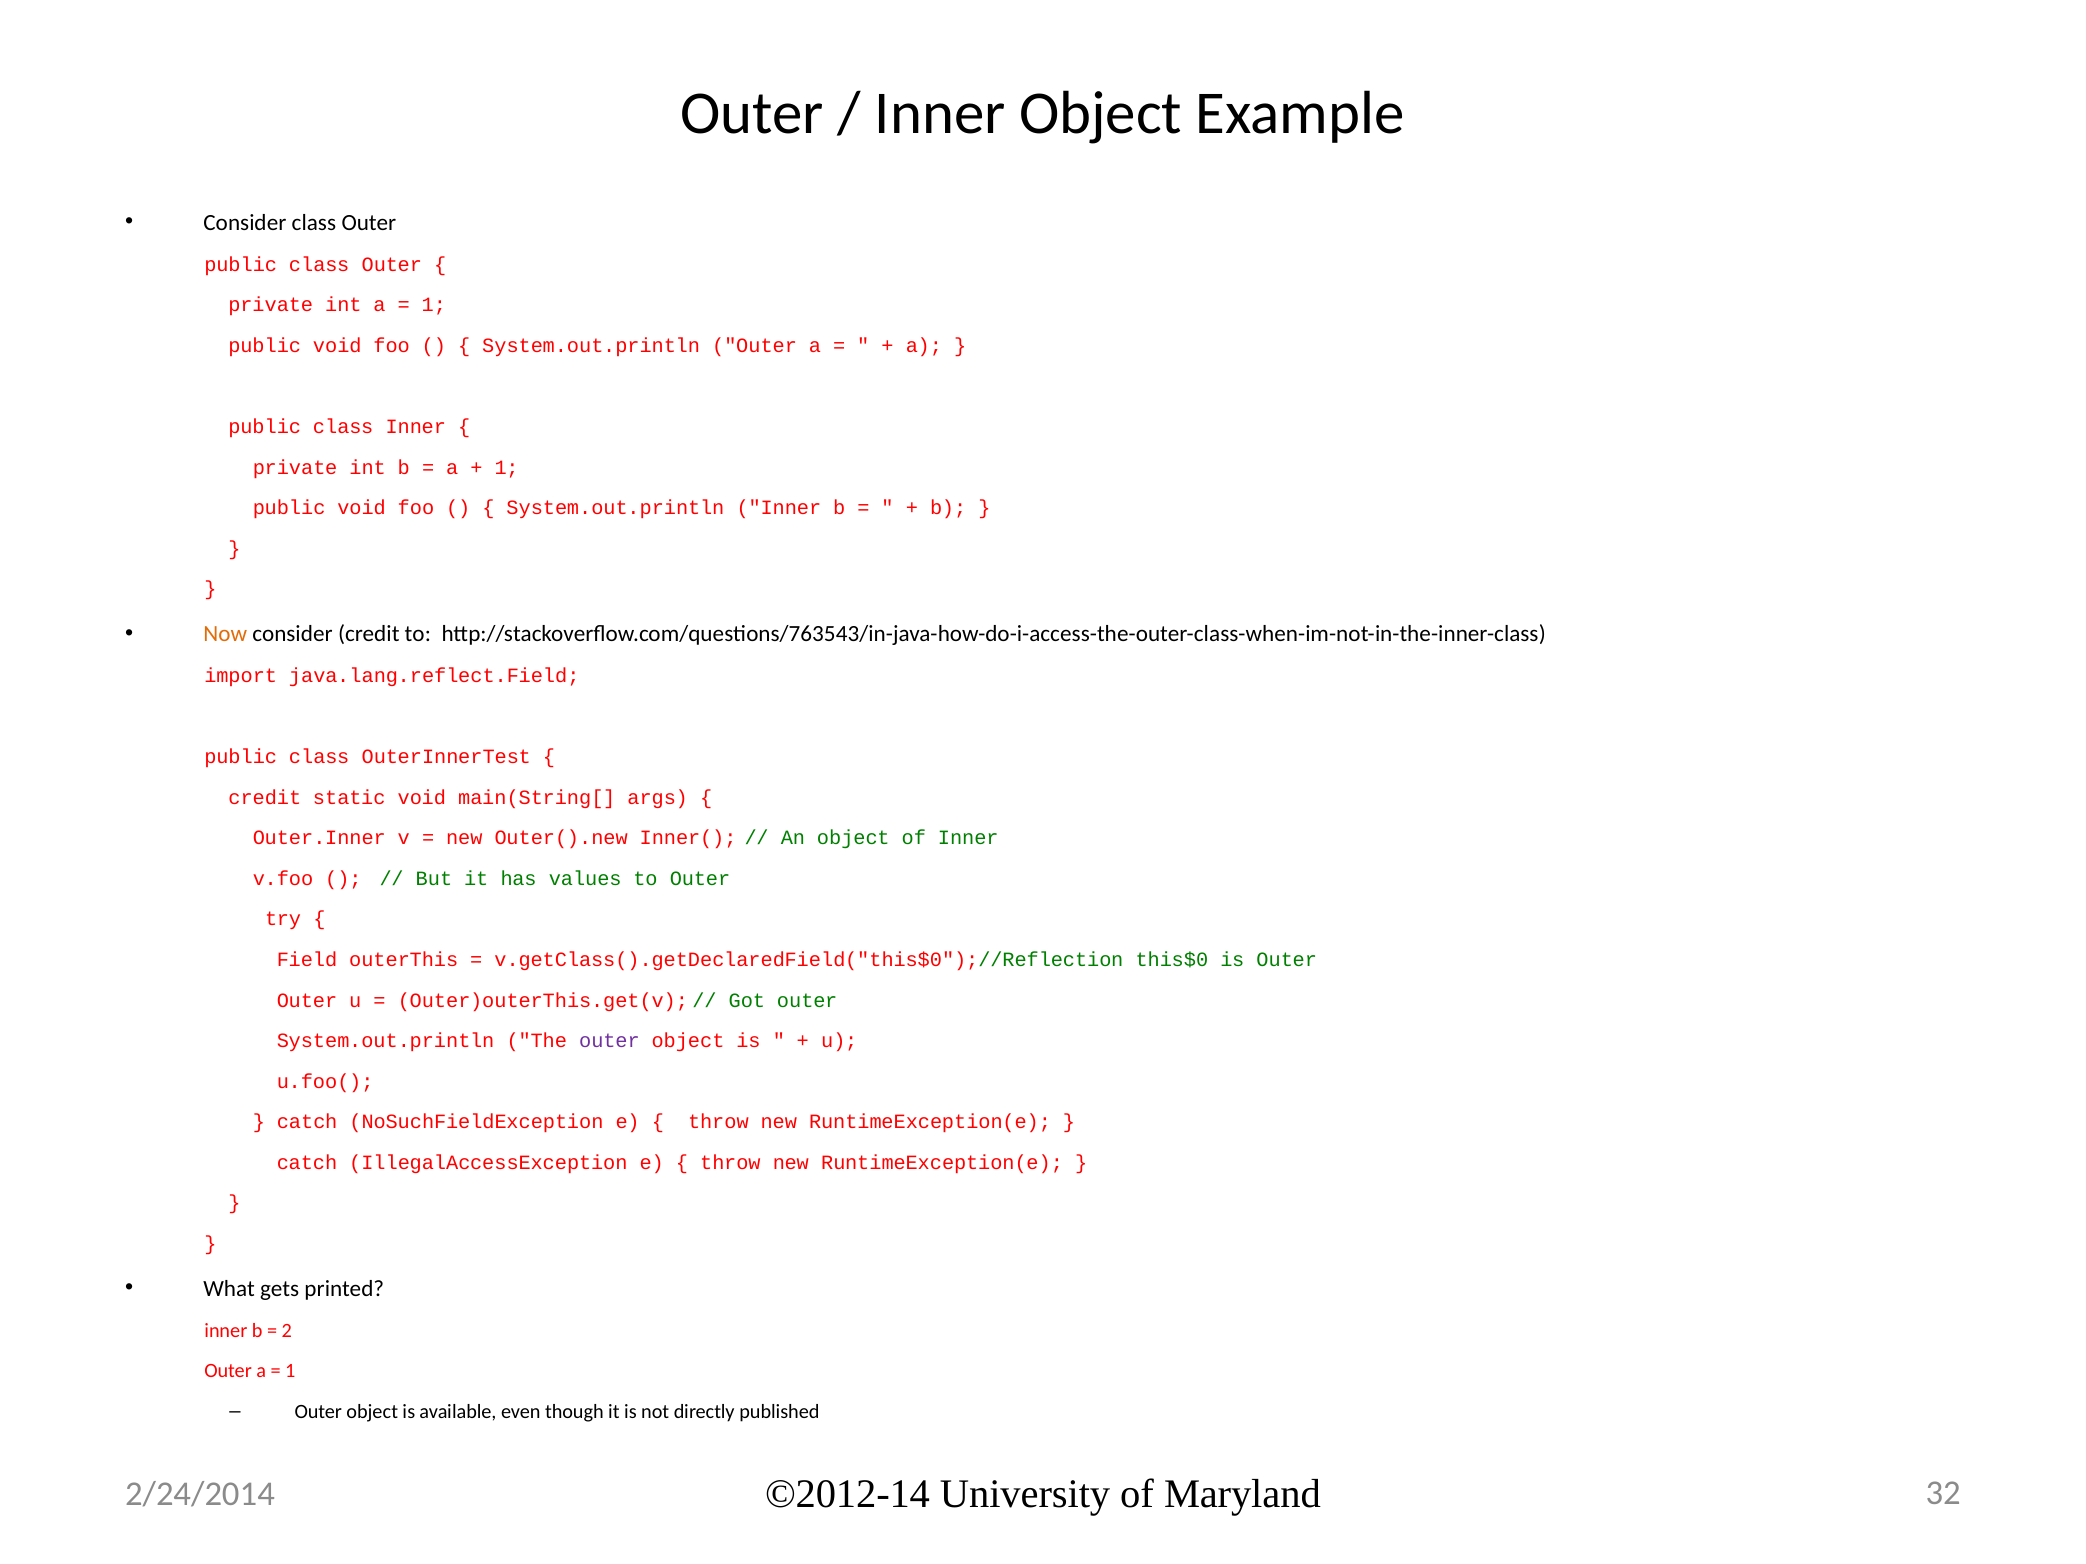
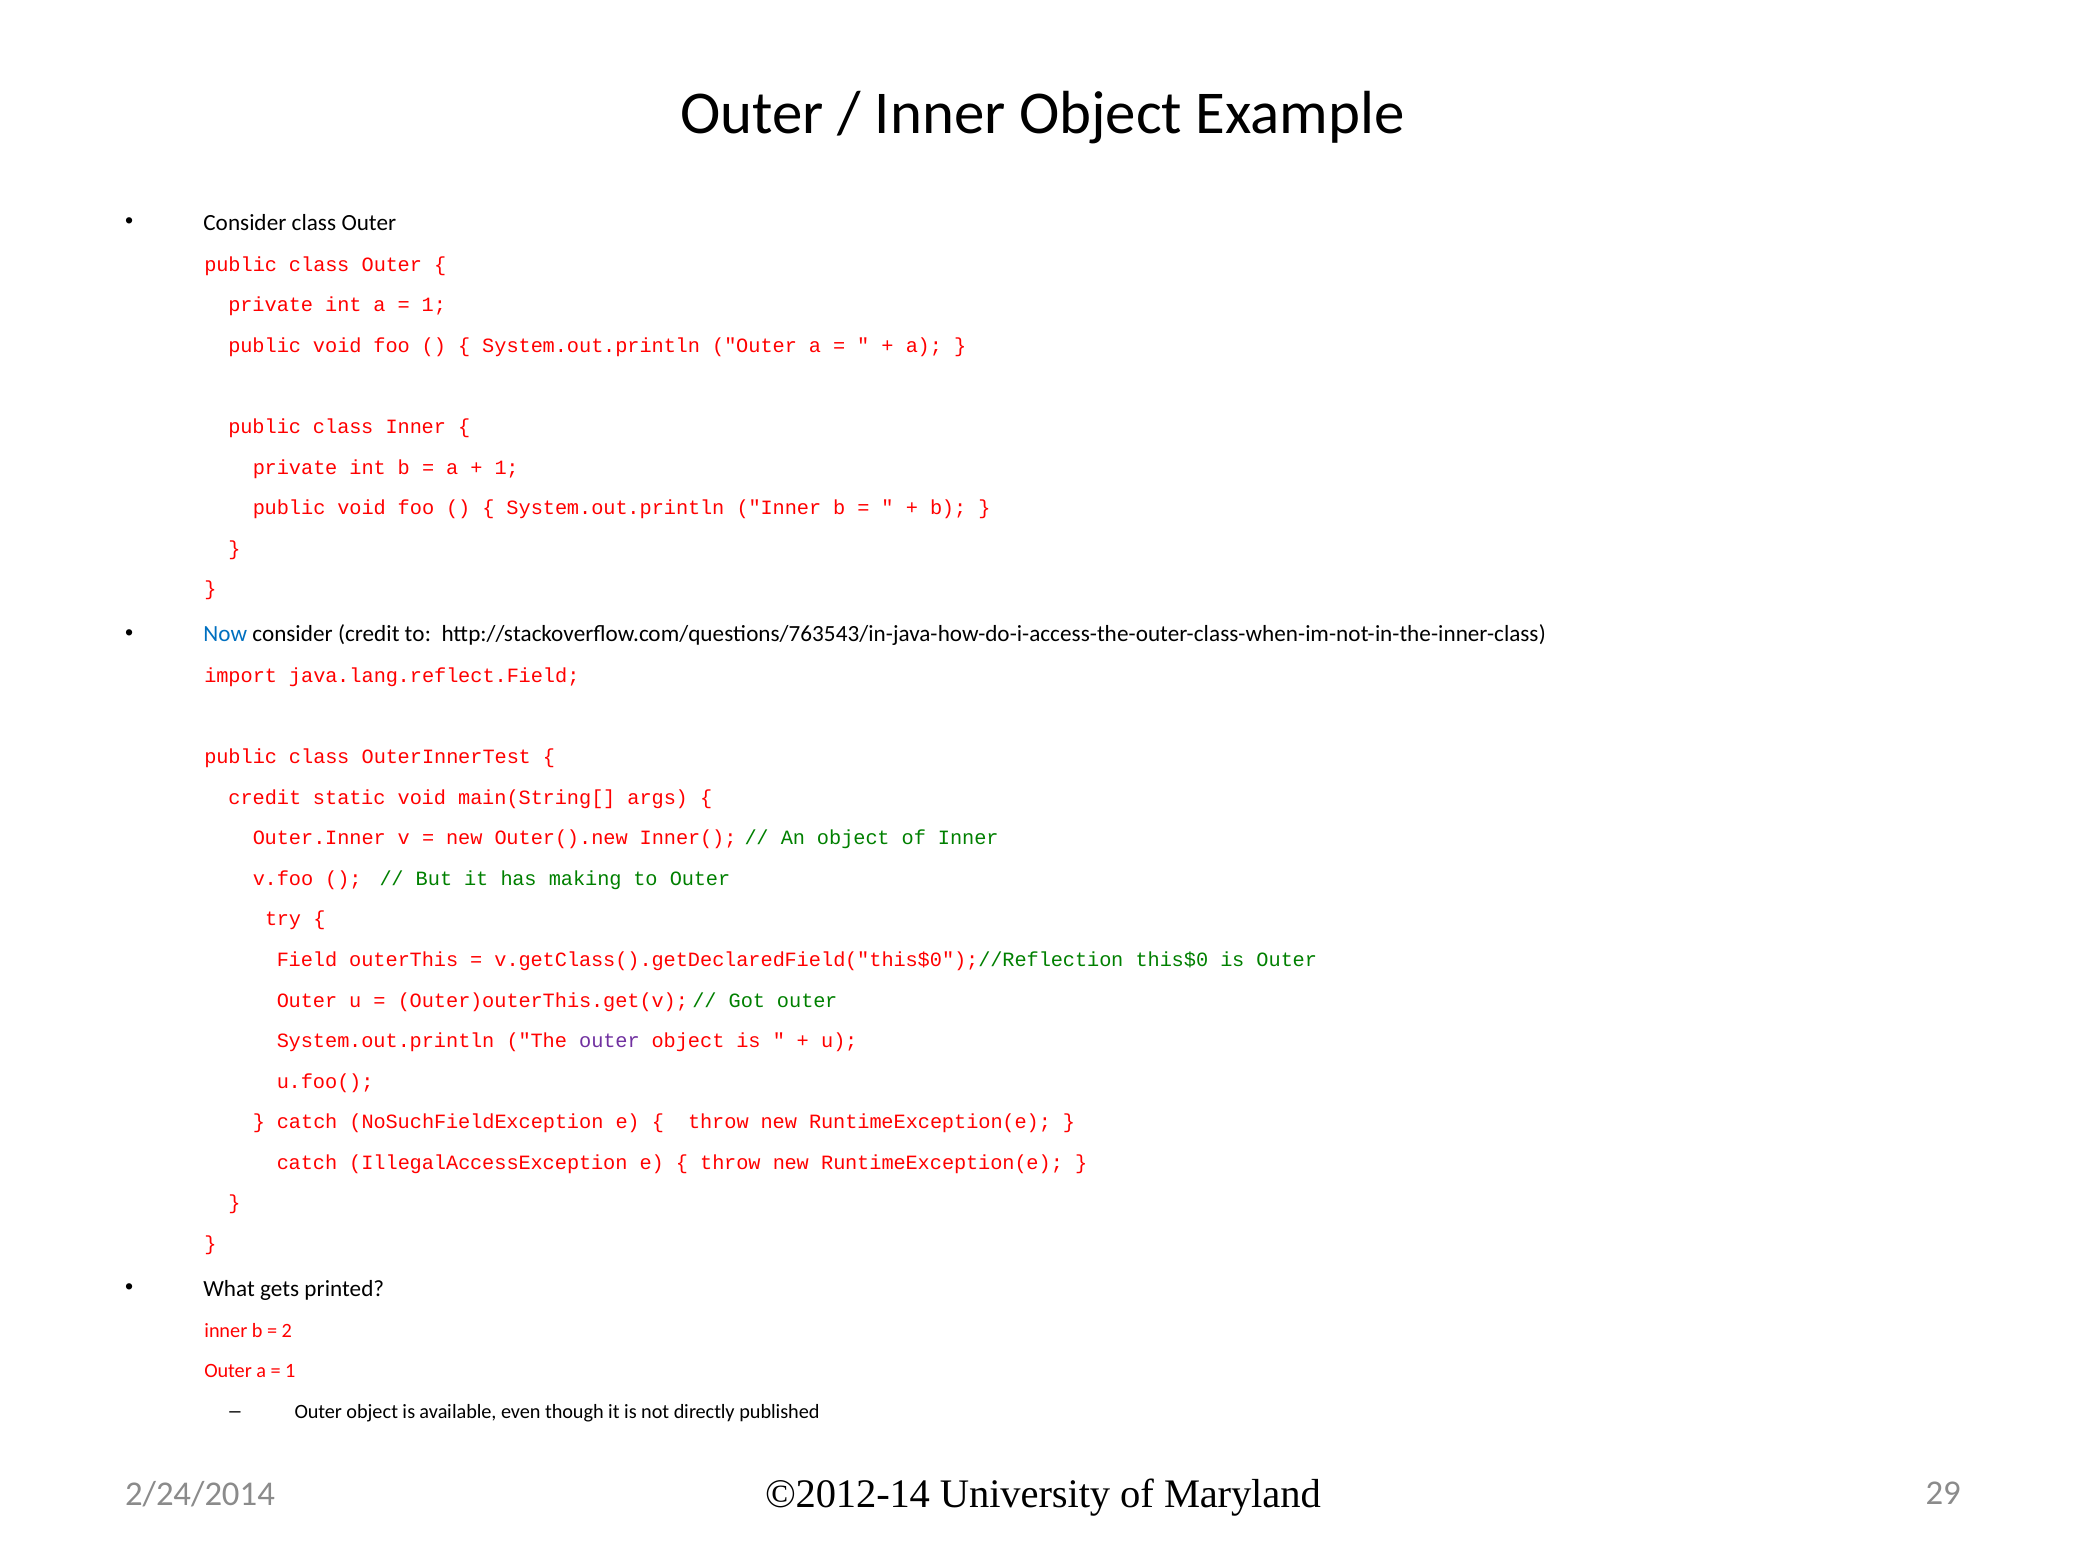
Now colour: orange -> blue
values: values -> making
32: 32 -> 29
